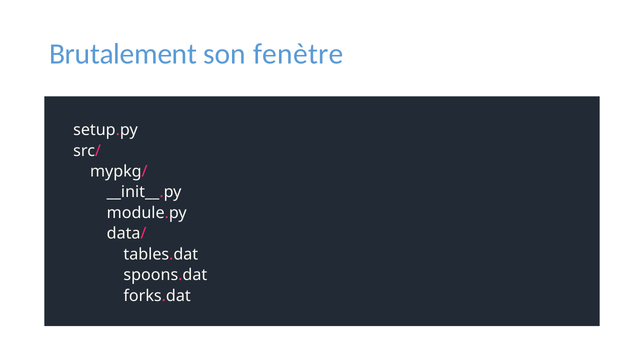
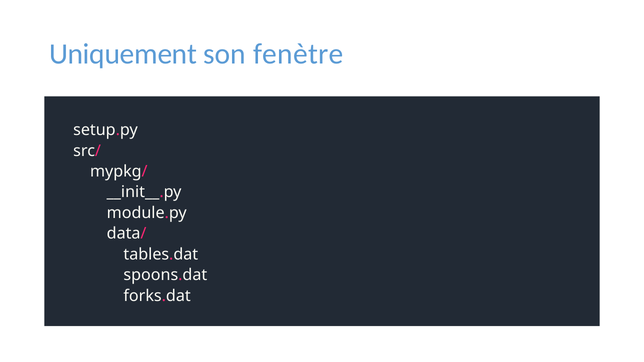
Brutalement: Brutalement -> Uniquement
